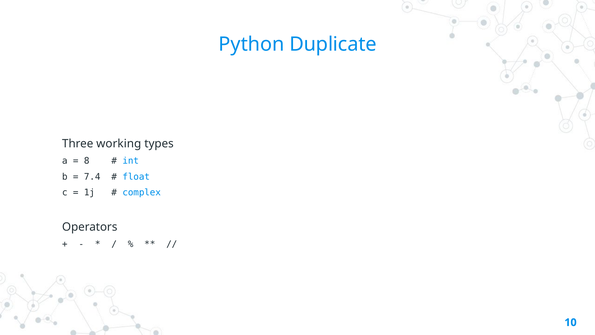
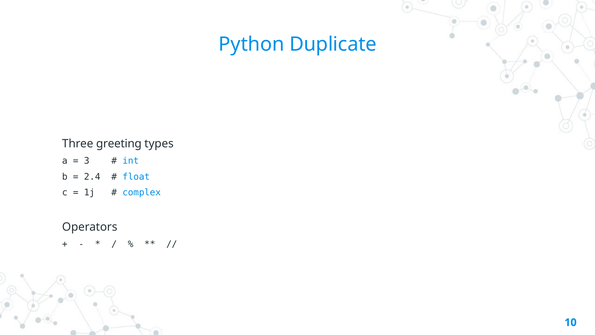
working: working -> greeting
8: 8 -> 3
7.4: 7.4 -> 2.4
